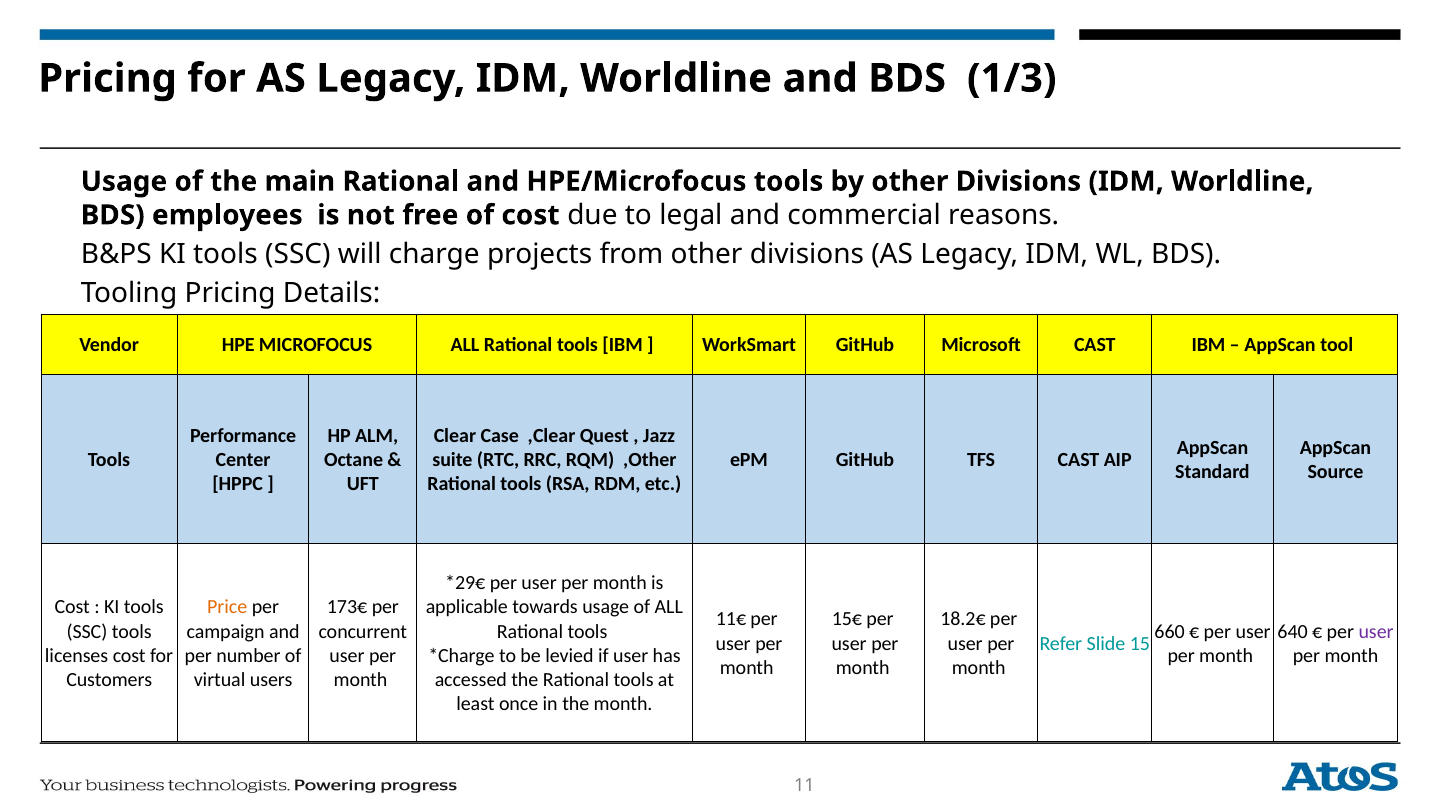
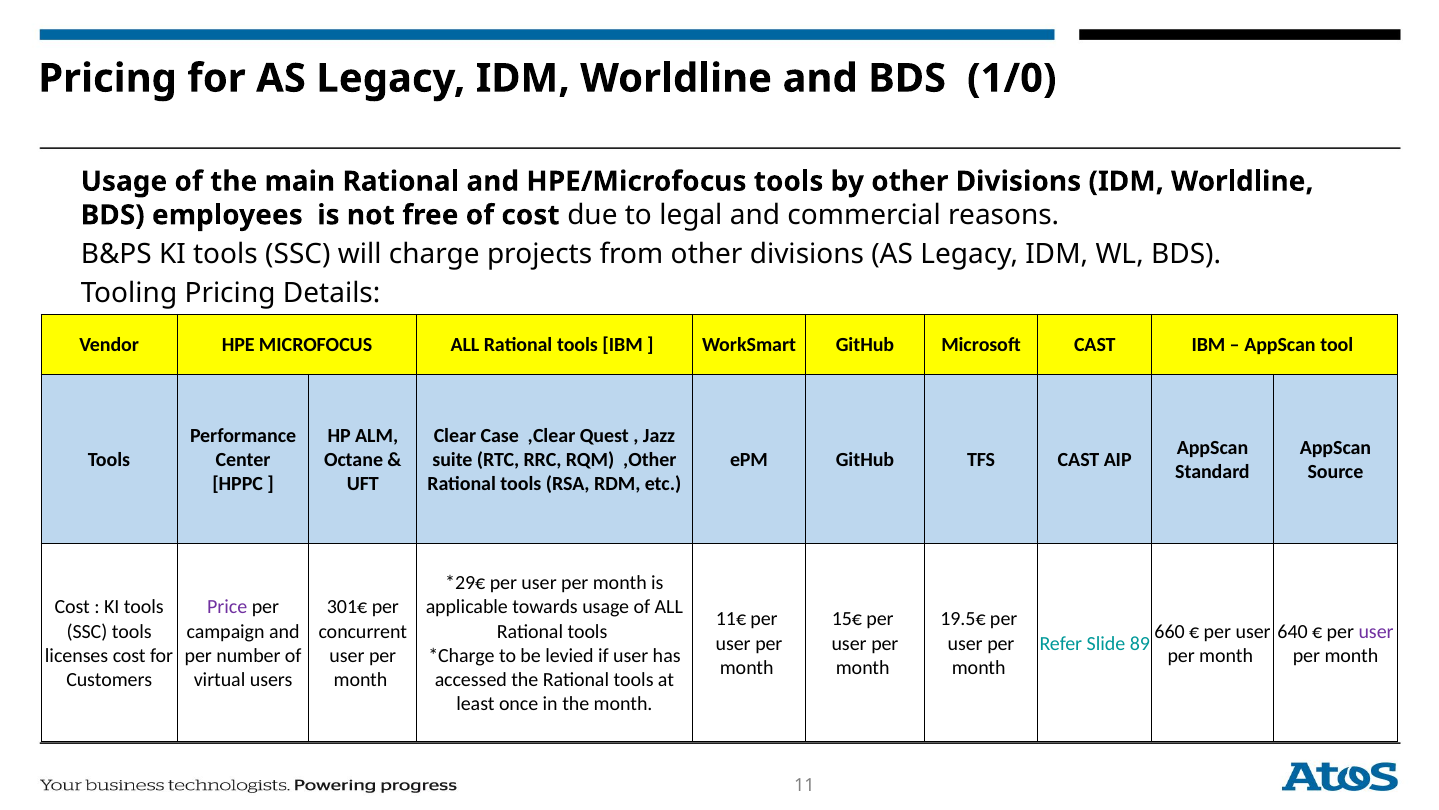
1/3: 1/3 -> 1/0
Price colour: orange -> purple
173€: 173€ -> 301€
18.2€: 18.2€ -> 19.5€
15: 15 -> 89
